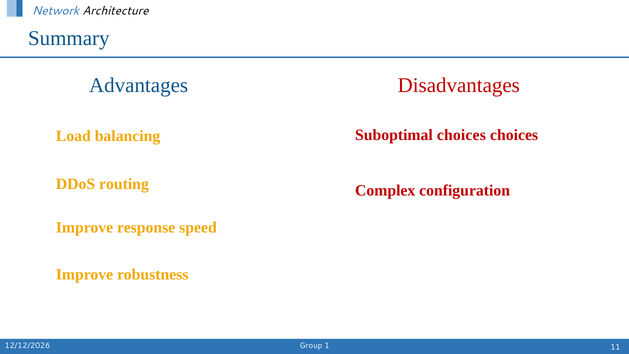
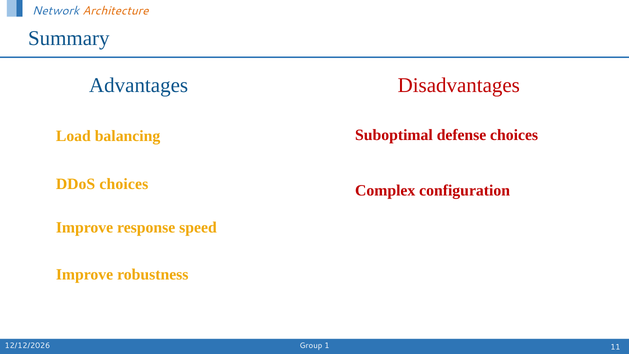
Architecture colour: black -> orange
Suboptimal choices: choices -> defense
DDoS routing: routing -> choices
